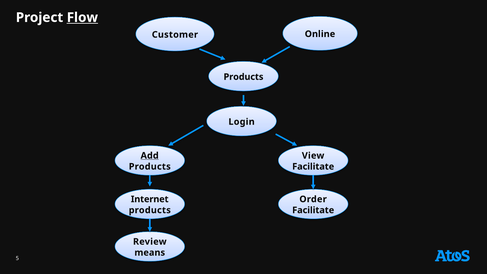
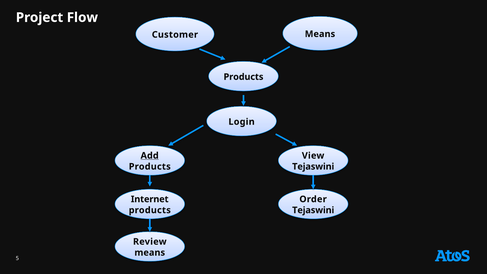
Flow underline: present -> none
Customer Online: Online -> Means
Facilitate at (313, 167): Facilitate -> Tejaswini
Facilitate at (313, 210): Facilitate -> Tejaswini
